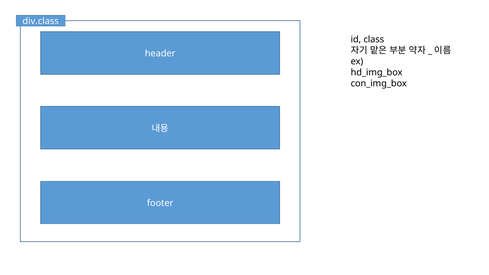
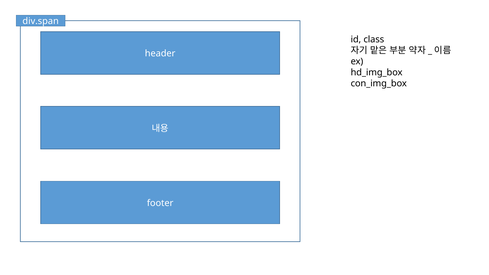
div.class: div.class -> div.span
